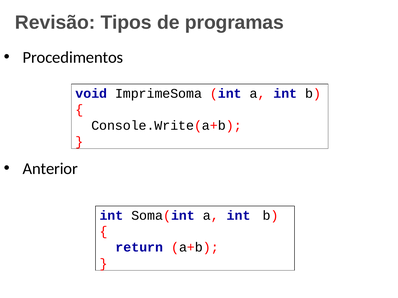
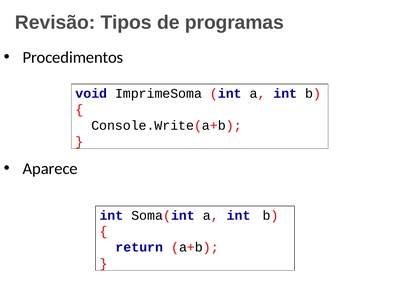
Anterior: Anterior -> Aparece
